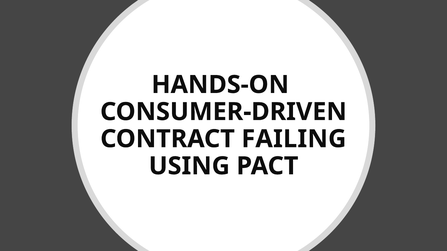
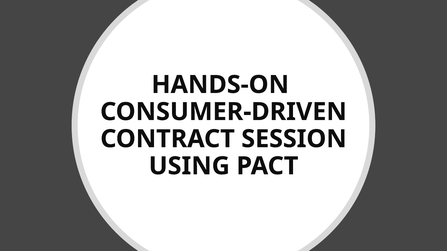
FAILING: FAILING -> SESSION
